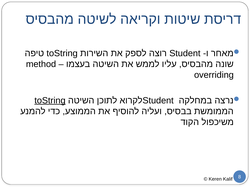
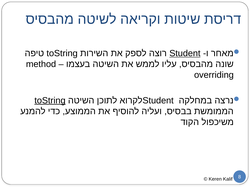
Student at (185, 53) underline: none -> present
